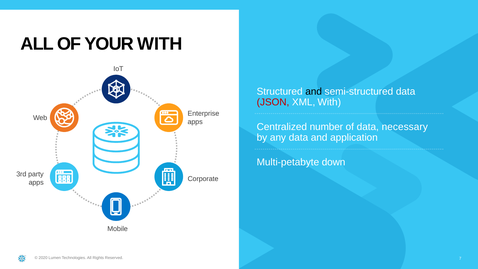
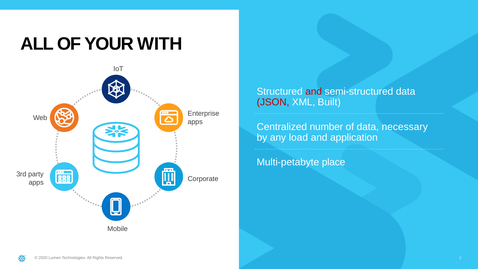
and at (314, 91) colour: black -> red
XML With: With -> Built
any data: data -> load
down: down -> place
